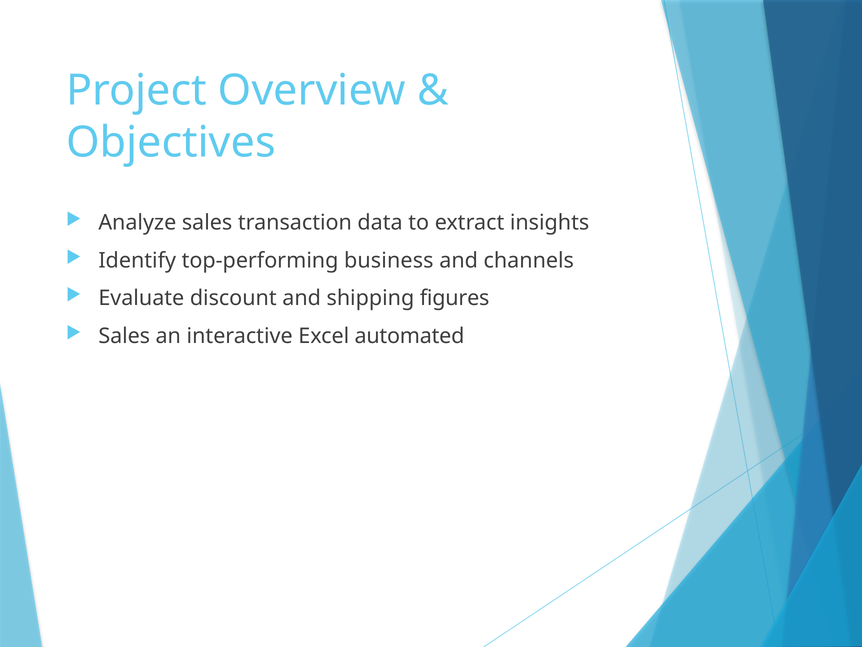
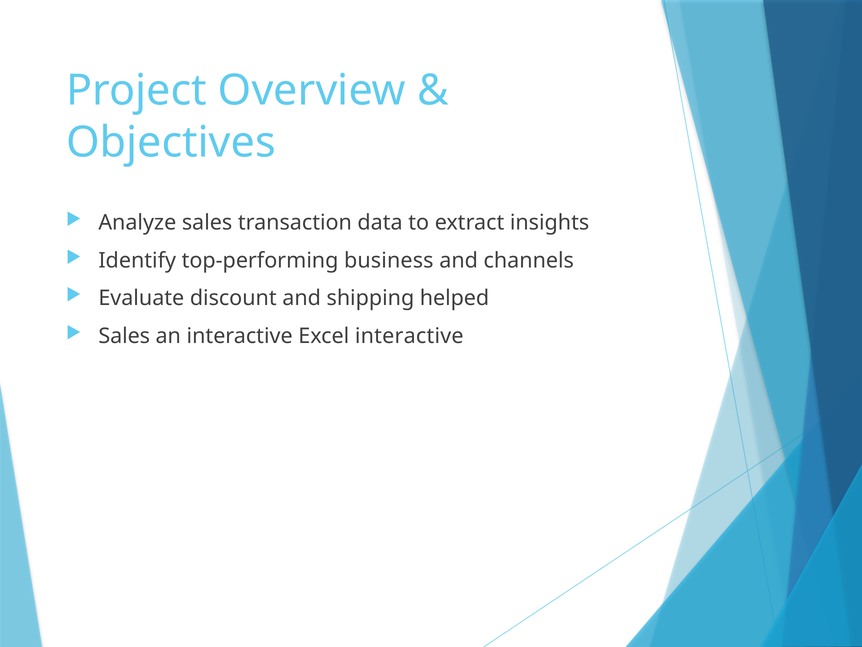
figures: figures -> helped
Excel automated: automated -> interactive
